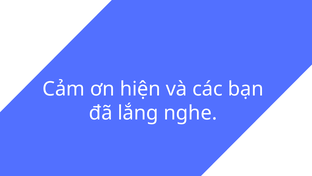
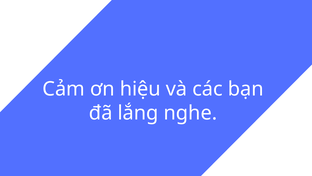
hiện: hiện -> hiệu
